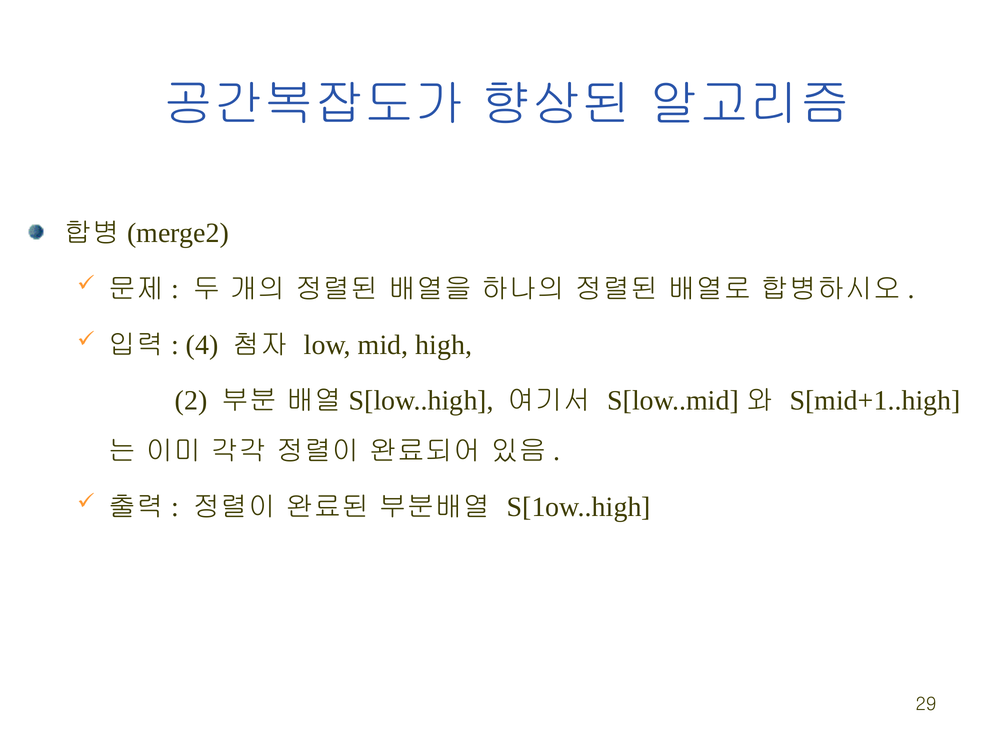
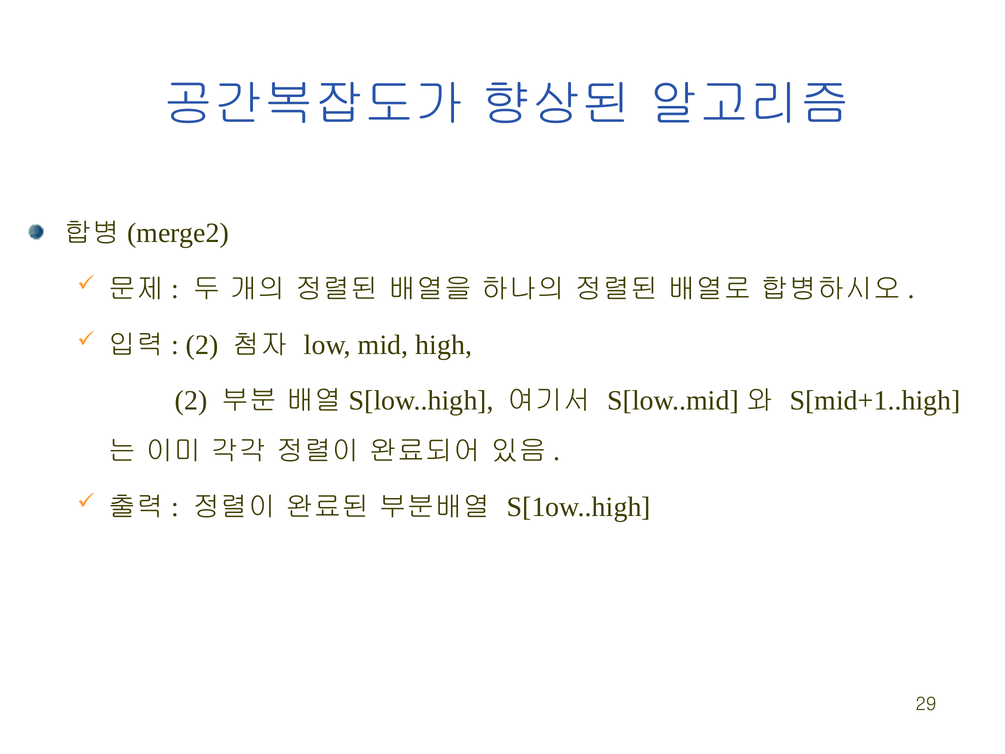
4 at (202, 345): 4 -> 2
